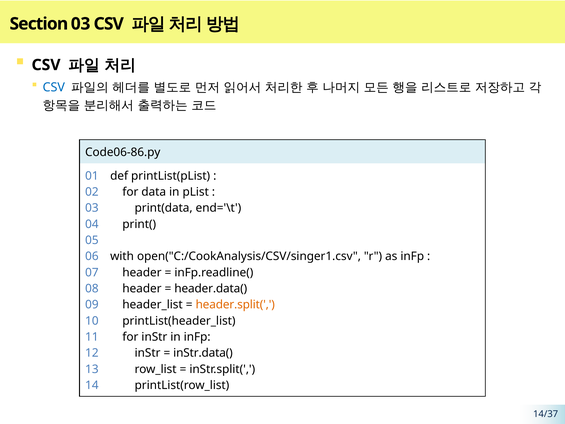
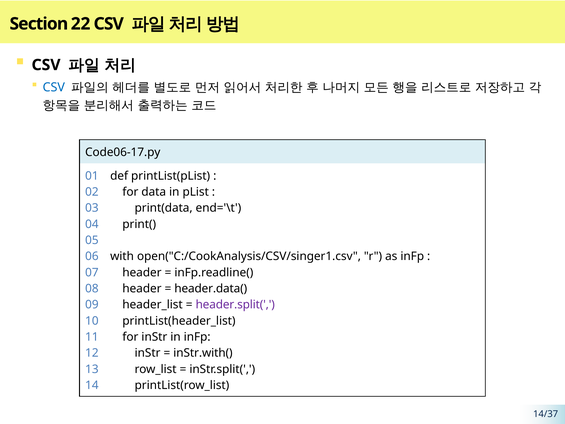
Section 03: 03 -> 22
Code06-86.py: Code06-86.py -> Code06-17.py
header.split( colour: orange -> purple
inStr.data(: inStr.data( -> inStr.with(
